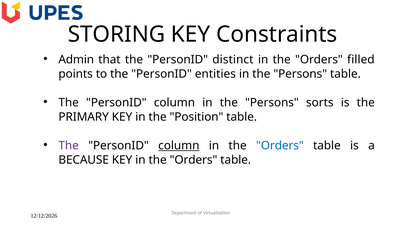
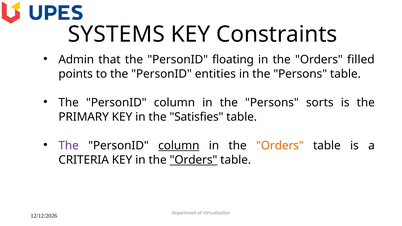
STORING: STORING -> SYSTEMS
distinct: distinct -> floating
Position: Position -> Satisfies
Orders at (280, 146) colour: blue -> orange
BECAUSE: BECAUSE -> CRITERIA
Orders at (193, 160) underline: none -> present
